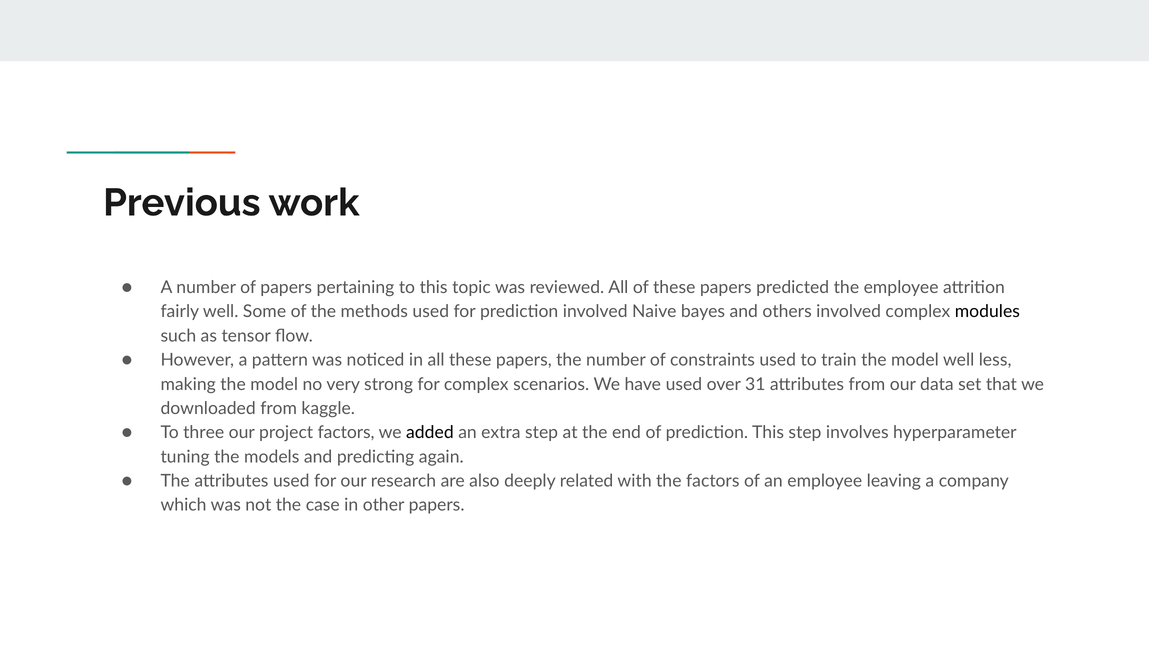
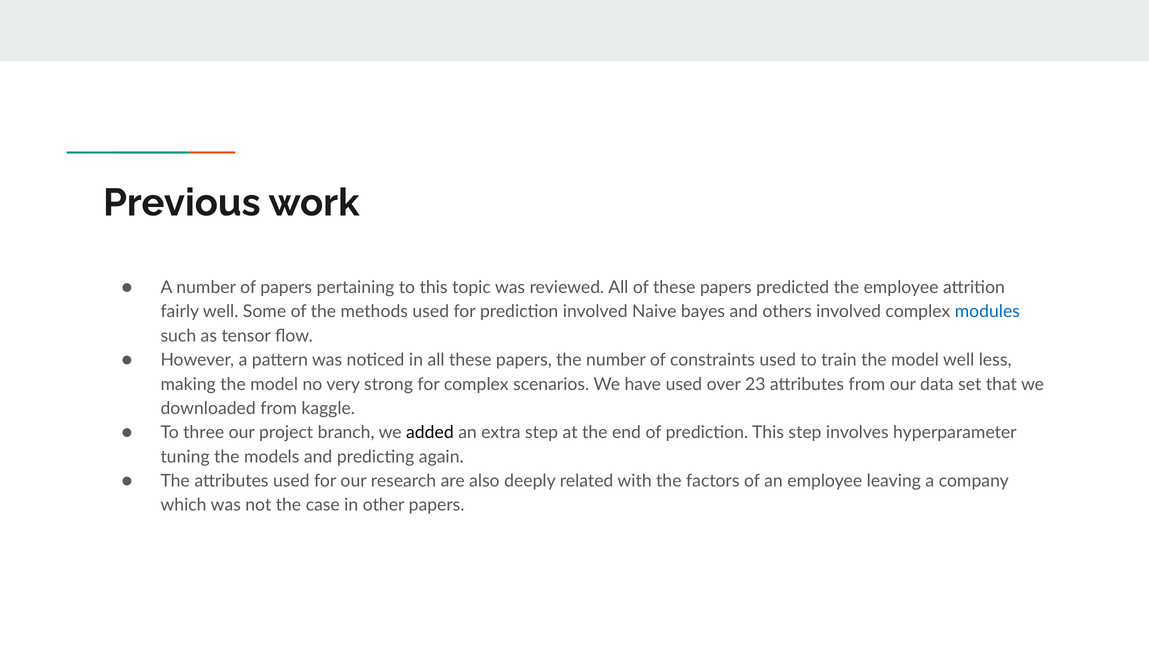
modules colour: black -> blue
31: 31 -> 23
project factors: factors -> branch
